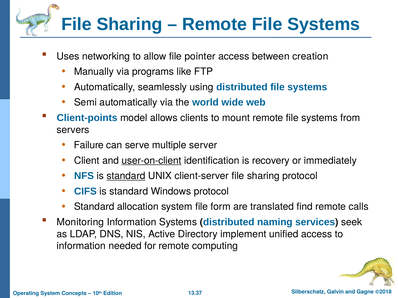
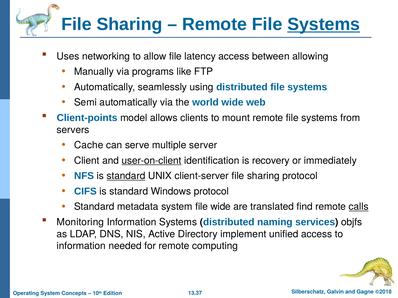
Systems at (324, 24) underline: none -> present
pointer: pointer -> latency
creation: creation -> allowing
Failure: Failure -> Cache
allocation: allocation -> metadata
file form: form -> wide
calls underline: none -> present
seek: seek -> objfs
